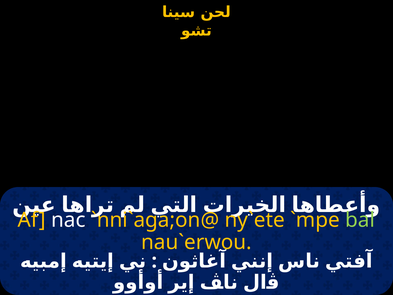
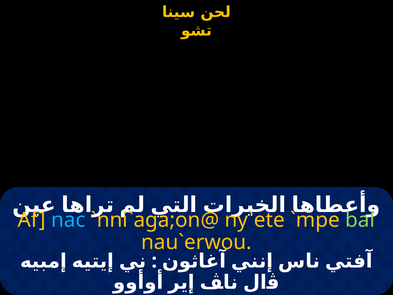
nac colour: white -> light blue
